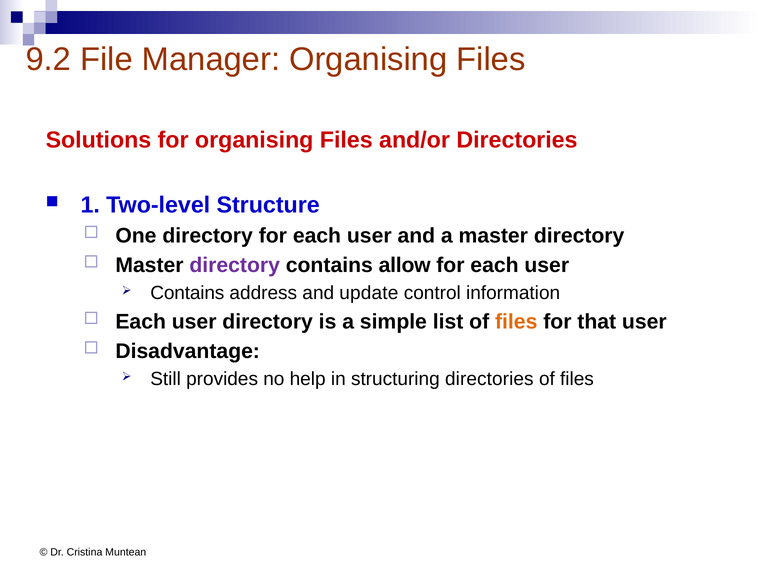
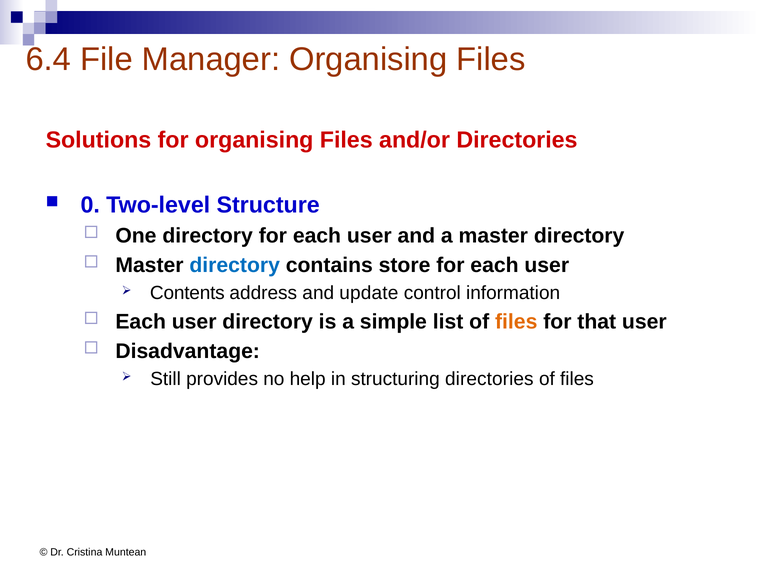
9.2: 9.2 -> 6.4
1: 1 -> 0
directory at (235, 265) colour: purple -> blue
allow: allow -> store
Contains at (187, 293): Contains -> Contents
